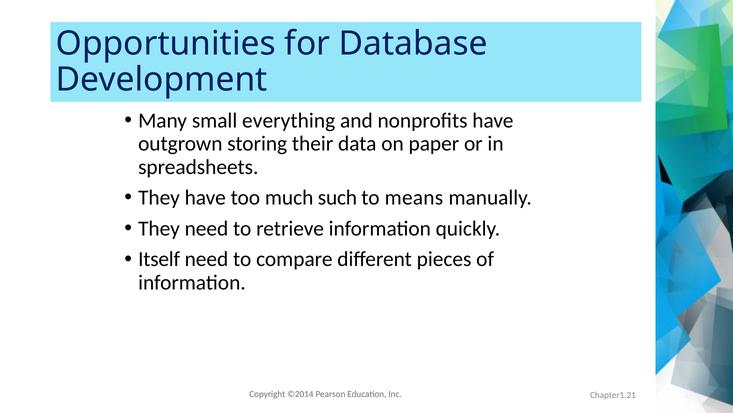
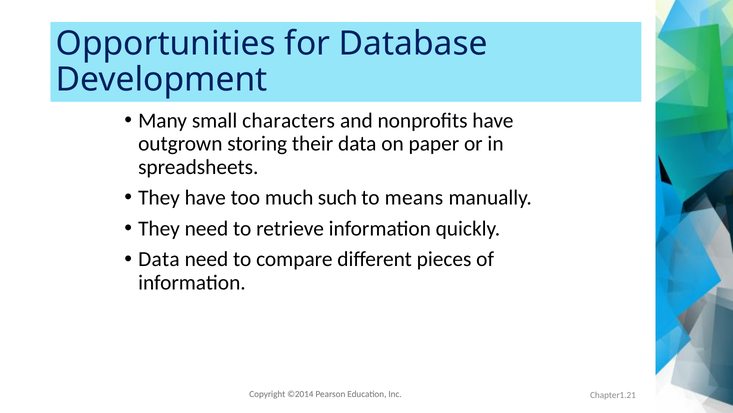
everything: everything -> characters
Itself at (159, 259): Itself -> Data
